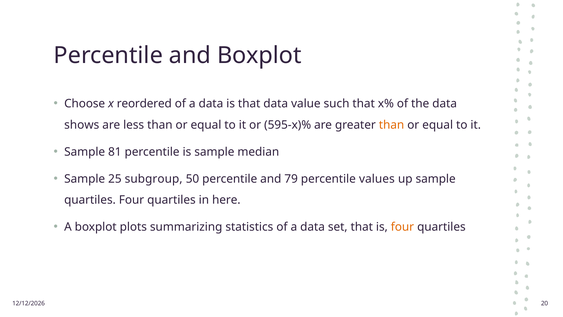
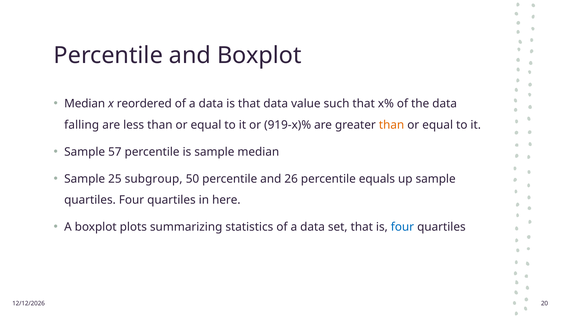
Choose at (85, 104): Choose -> Median
shows: shows -> falling
595-x)%: 595-x)% -> 919-x)%
81: 81 -> 57
79: 79 -> 26
values: values -> equals
four at (402, 227) colour: orange -> blue
